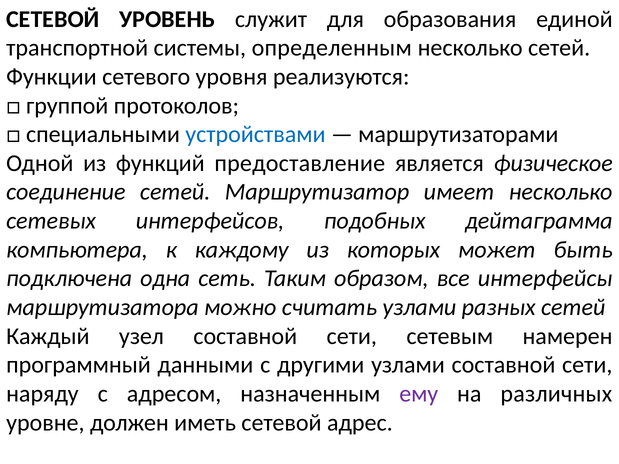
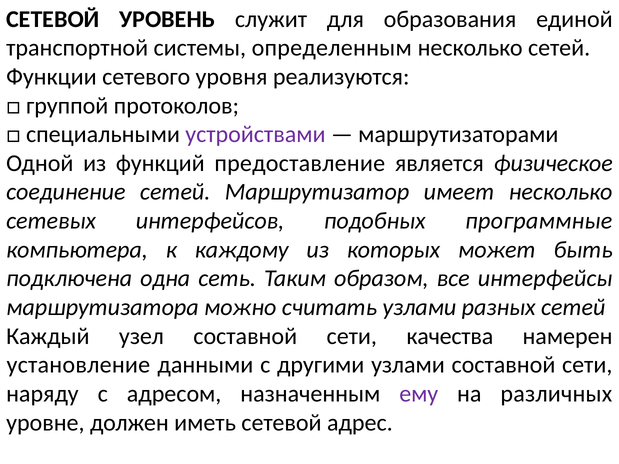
устройствами colour: blue -> purple
дейтаграмма: дейтаграмма -> программные
сетевым: сетевым -> качества
программный: программный -> установление
